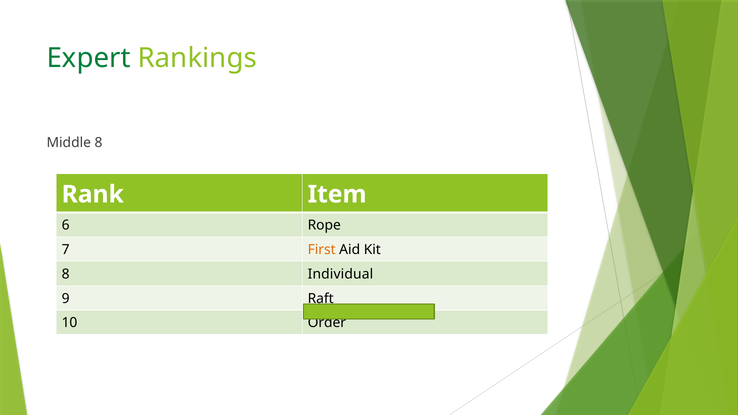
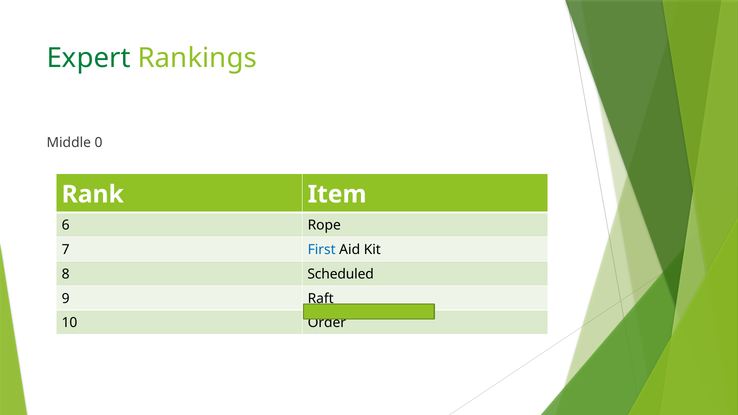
Middle 8: 8 -> 0
First colour: orange -> blue
Individual: Individual -> Scheduled
